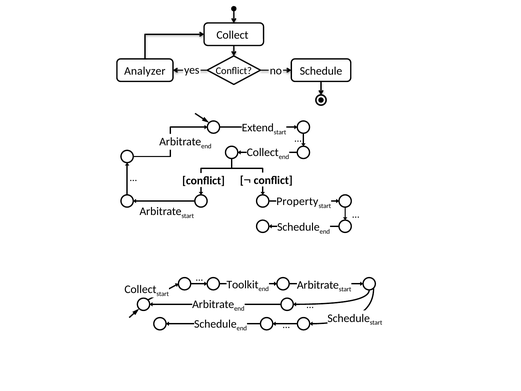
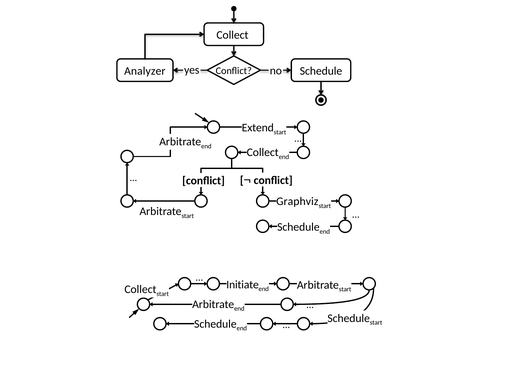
Property: Property -> Graphviz
Toolkit: Toolkit -> Initiate
